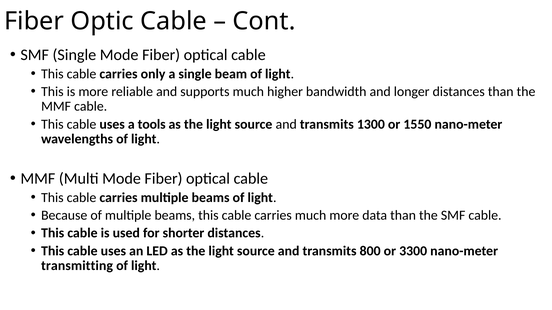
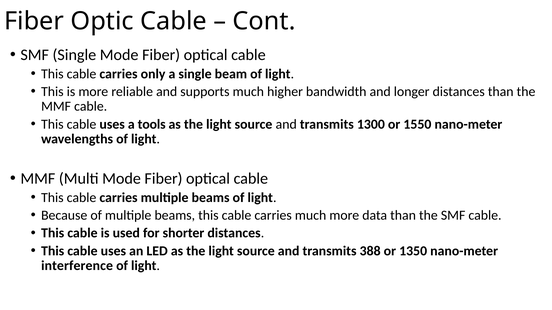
800: 800 -> 388
3300: 3300 -> 1350
transmitting: transmitting -> interference
